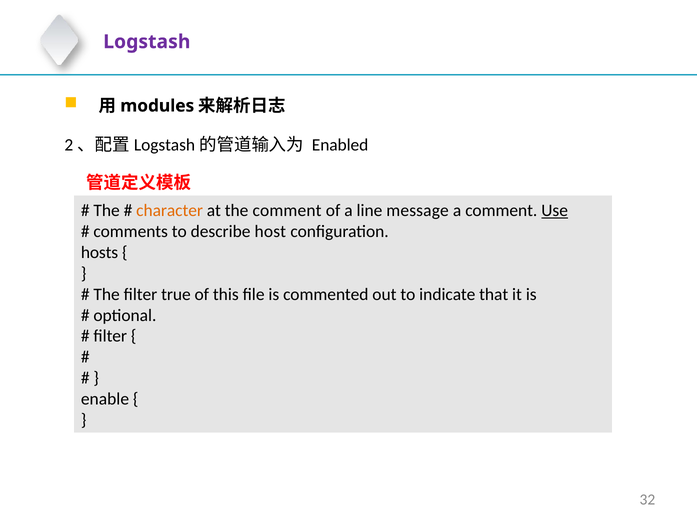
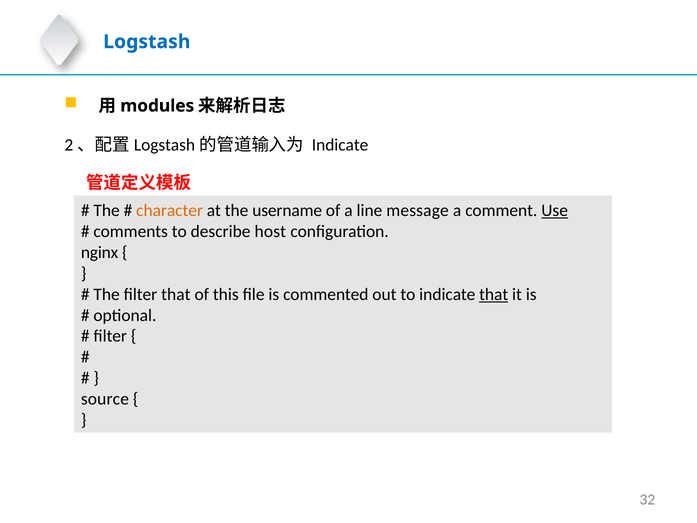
Logstash colour: purple -> blue
Enabled at (340, 145): Enabled -> Indicate
the comment: comment -> username
hosts: hosts -> nginx
filter true: true -> that
that at (494, 294) underline: none -> present
enable: enable -> source
